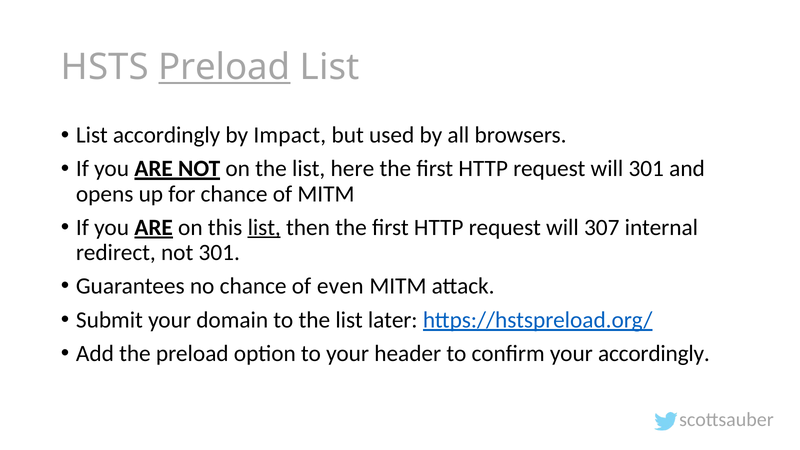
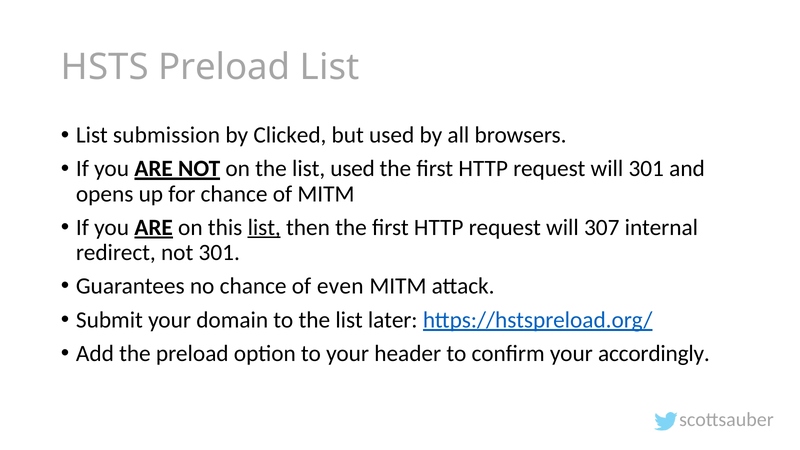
Preload at (224, 67) underline: present -> none
List accordingly: accordingly -> submission
Impact: Impact -> Clicked
list here: here -> used
